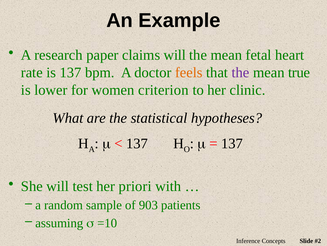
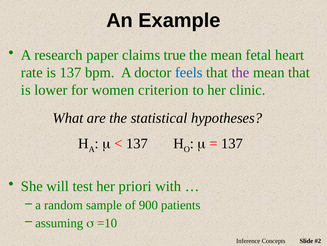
claims will: will -> true
feels colour: orange -> blue
mean true: true -> that
903: 903 -> 900
